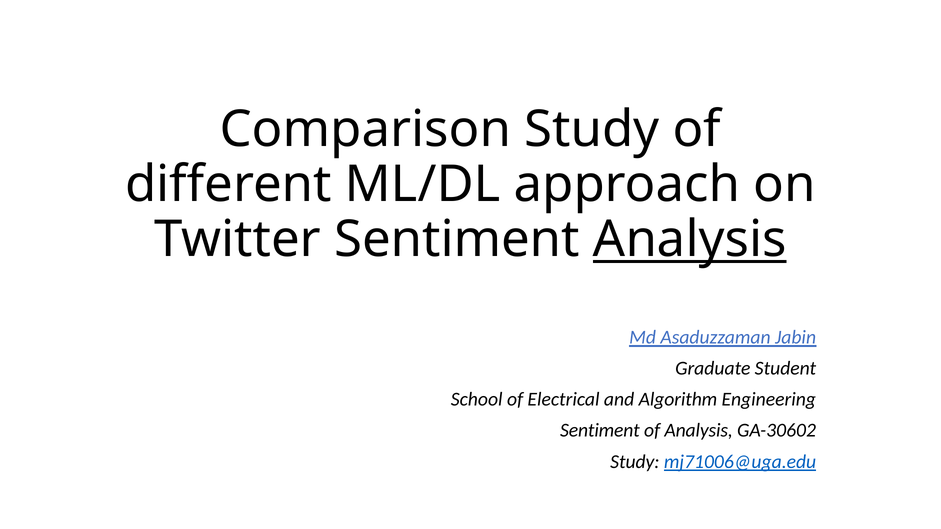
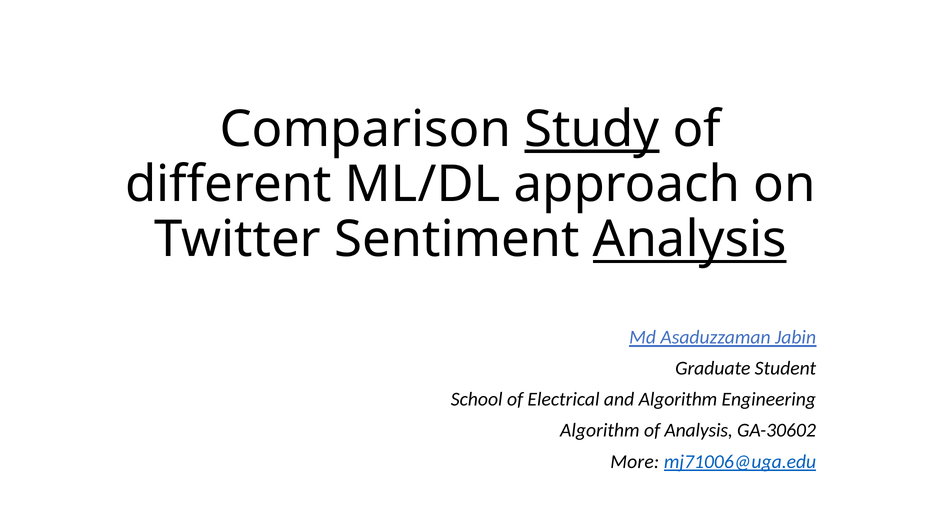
Study at (592, 129) underline: none -> present
Sentiment at (600, 431): Sentiment -> Algorithm
Study at (635, 462): Study -> More
